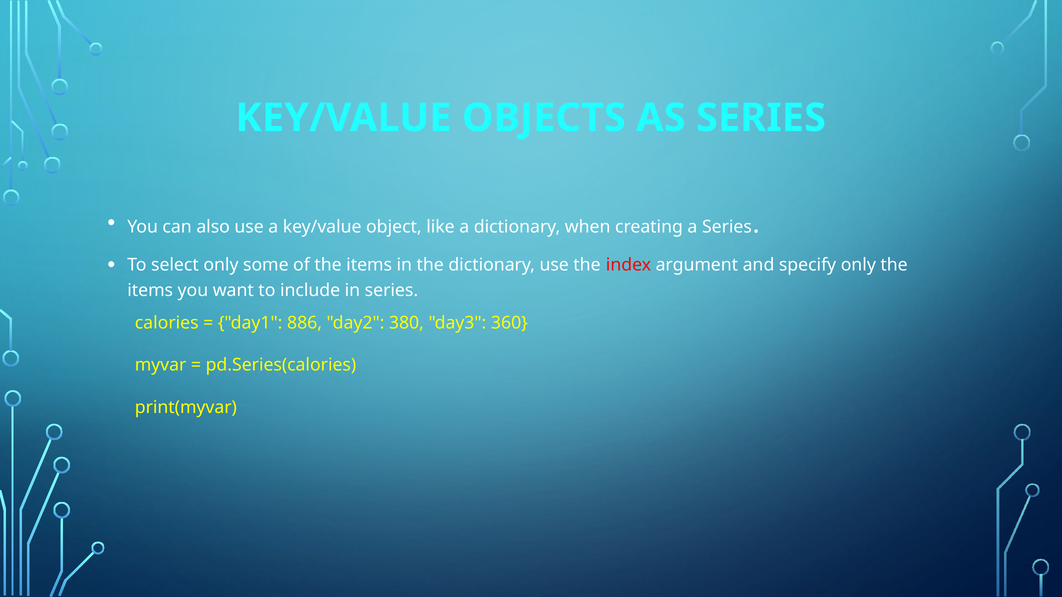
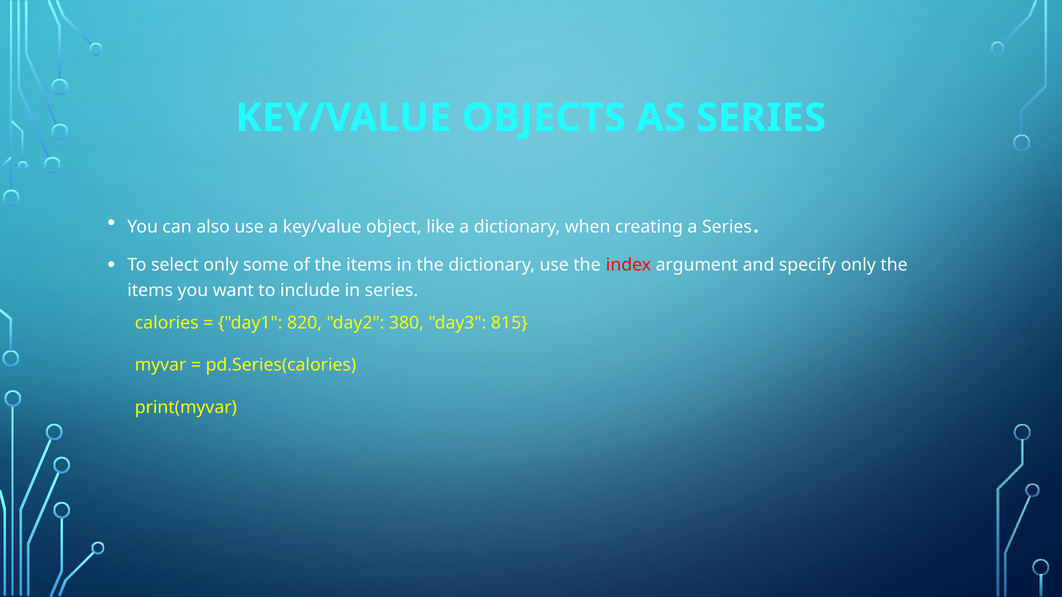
886: 886 -> 820
360: 360 -> 815
